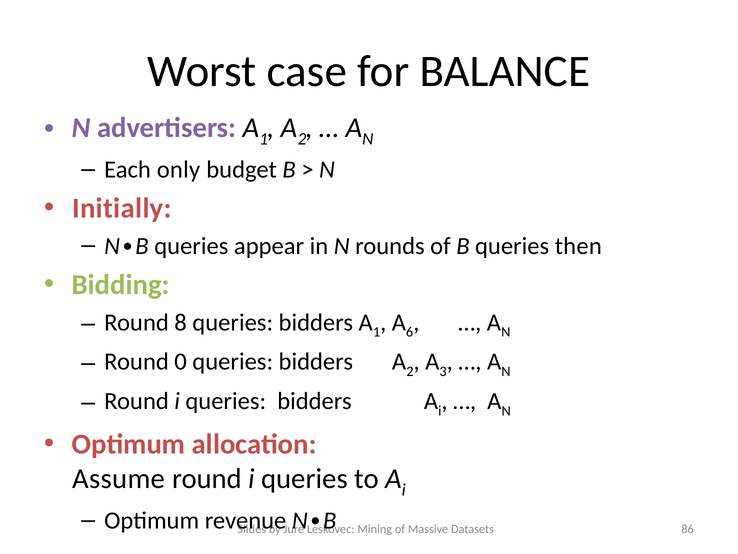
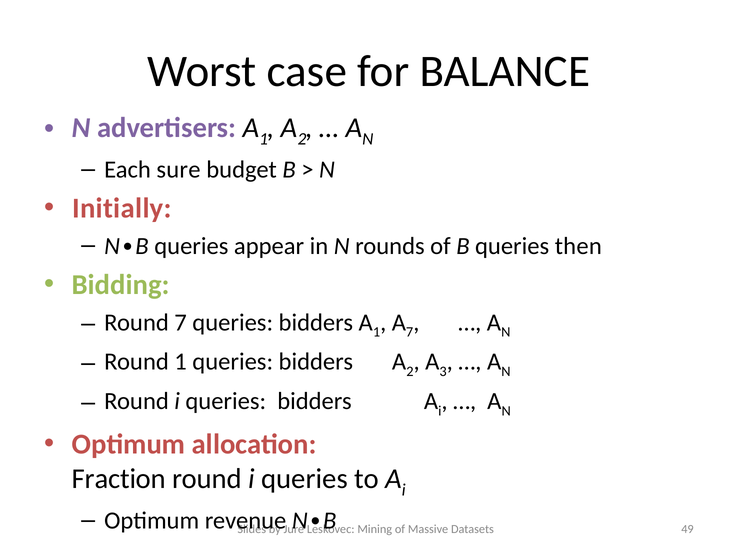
only: only -> sure
Round 8: 8 -> 7
6 at (410, 332): 6 -> 7
Round 0: 0 -> 1
Assume: Assume -> Fraction
86: 86 -> 49
